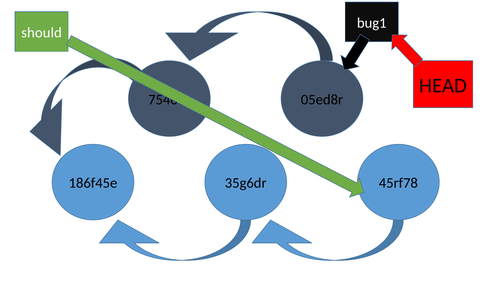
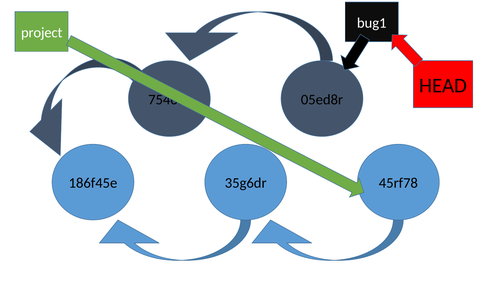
should: should -> project
